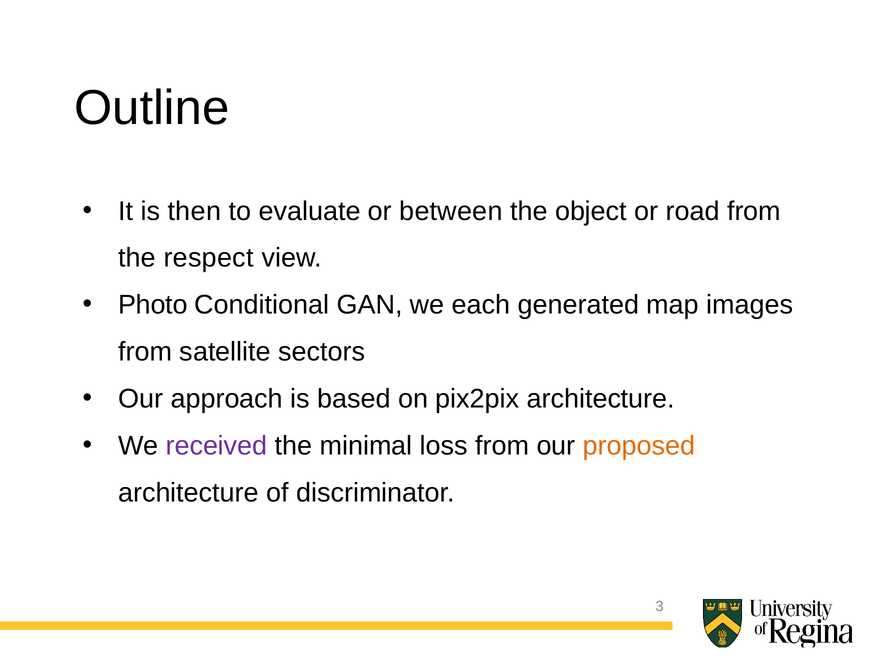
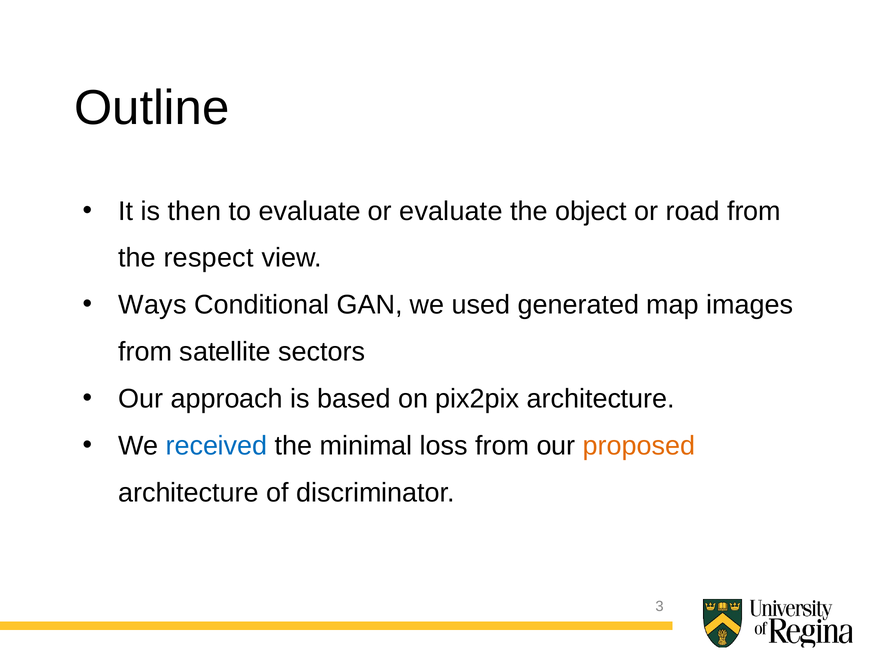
or between: between -> evaluate
Photo: Photo -> Ways
each: each -> used
received colour: purple -> blue
